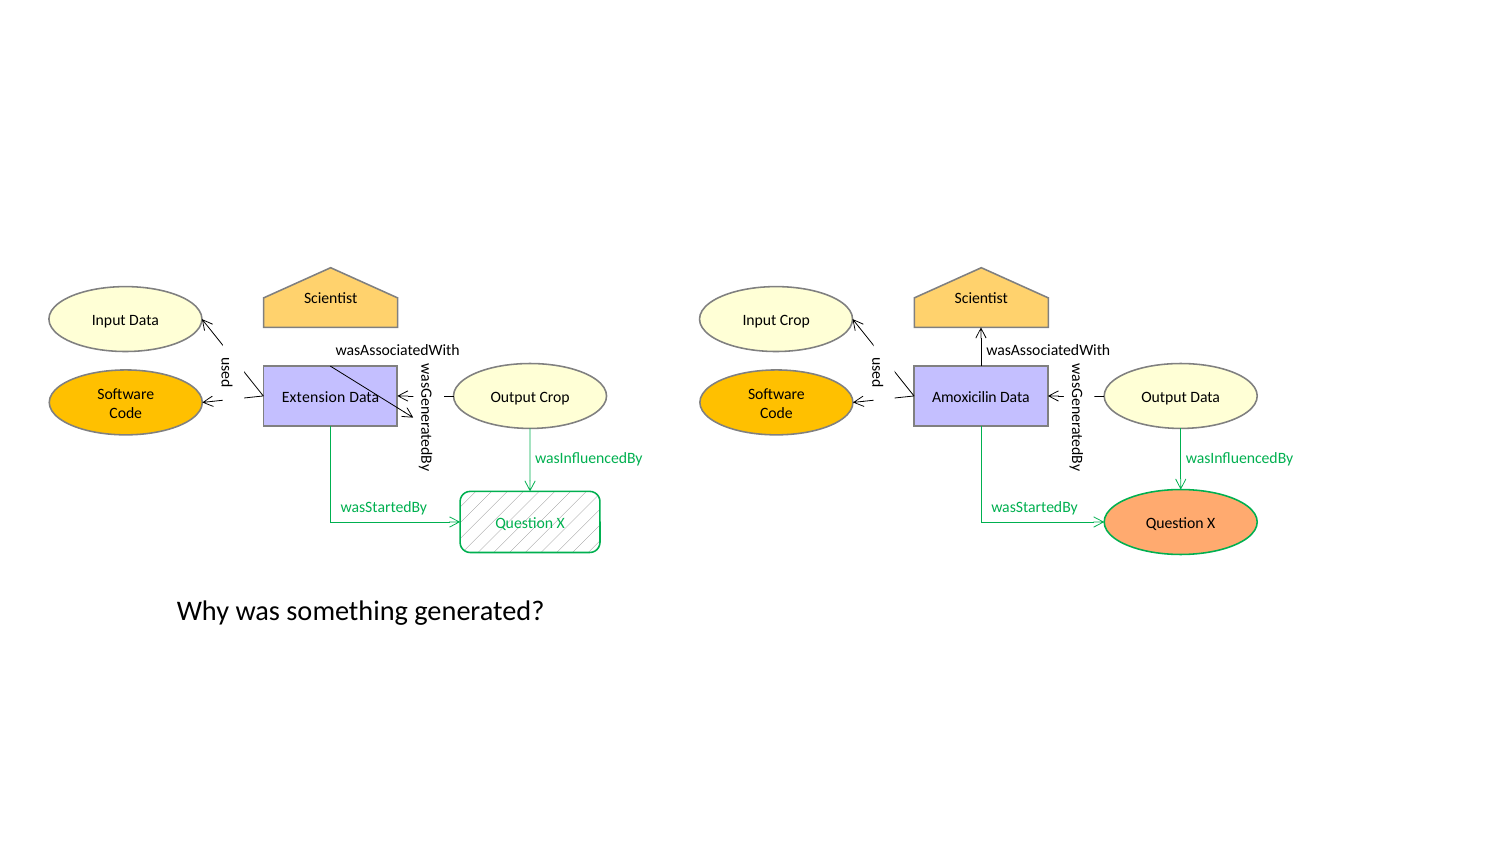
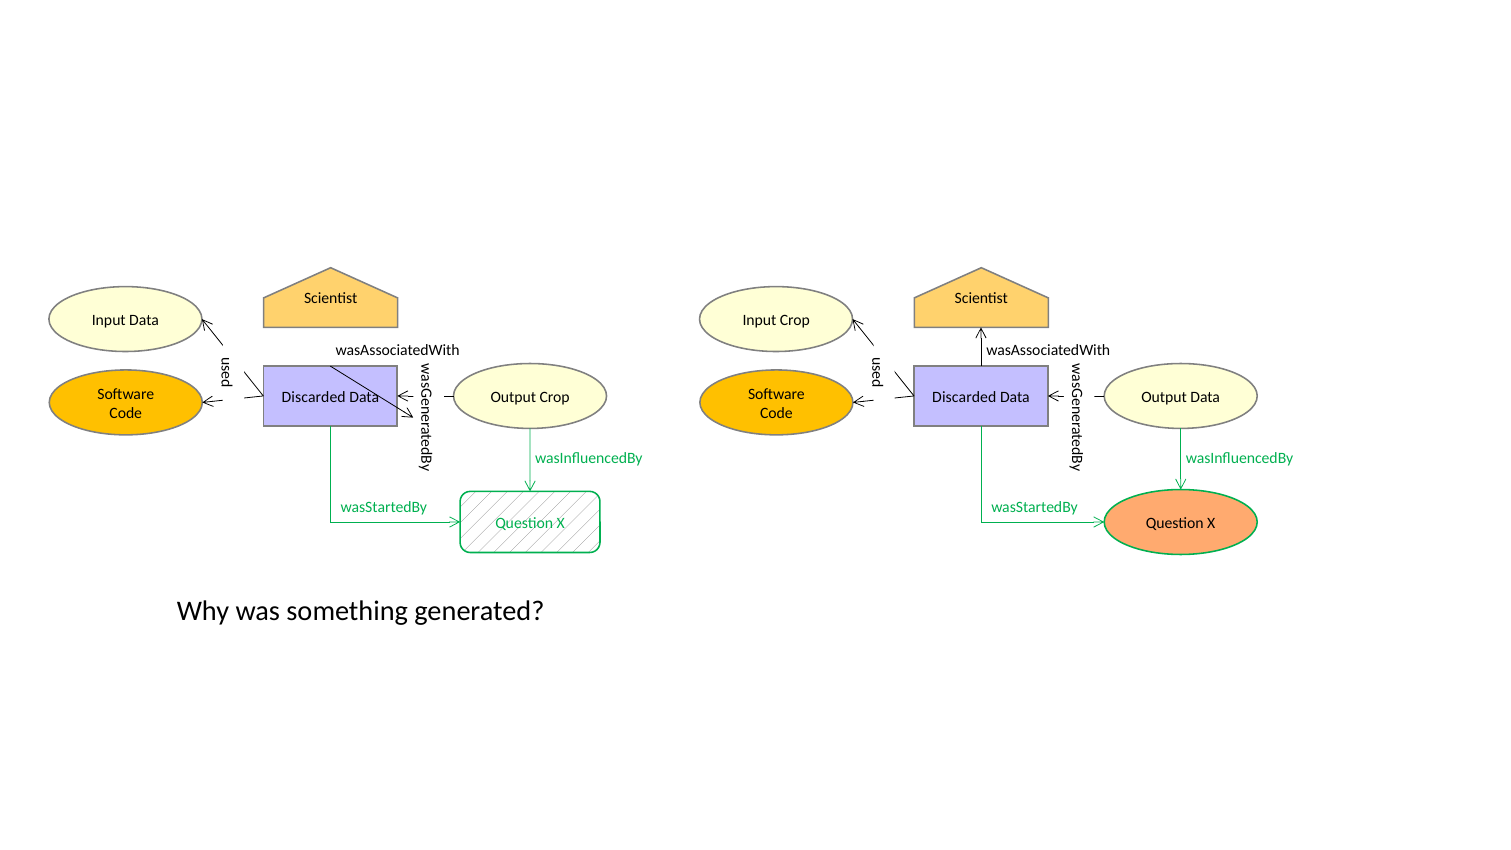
Extension at (314, 397): Extension -> Discarded
Amoxicilin at (964, 397): Amoxicilin -> Discarded
